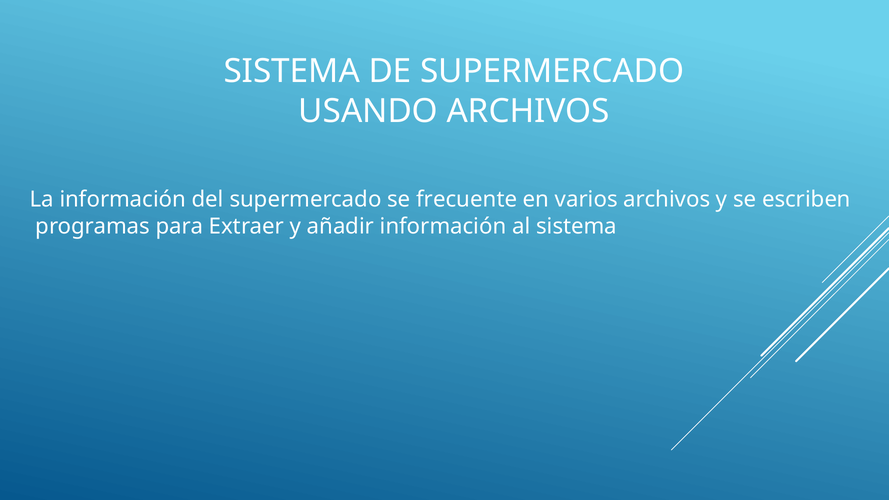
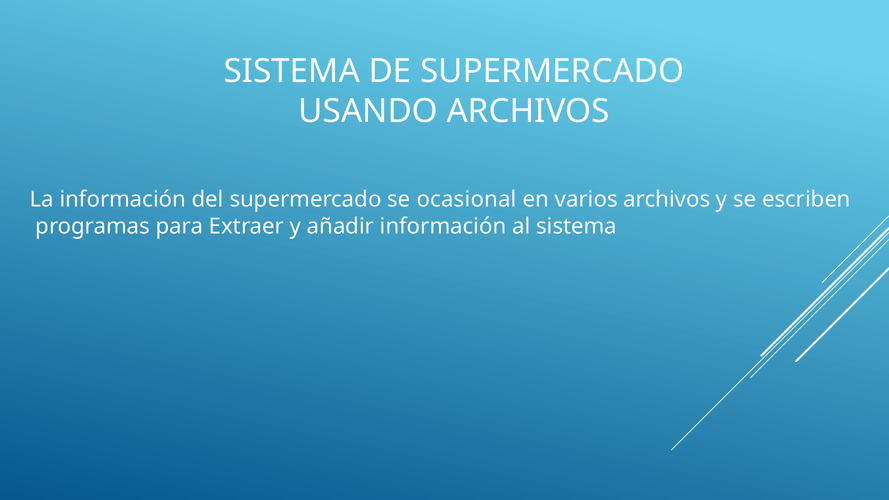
frecuente: frecuente -> ocasional
